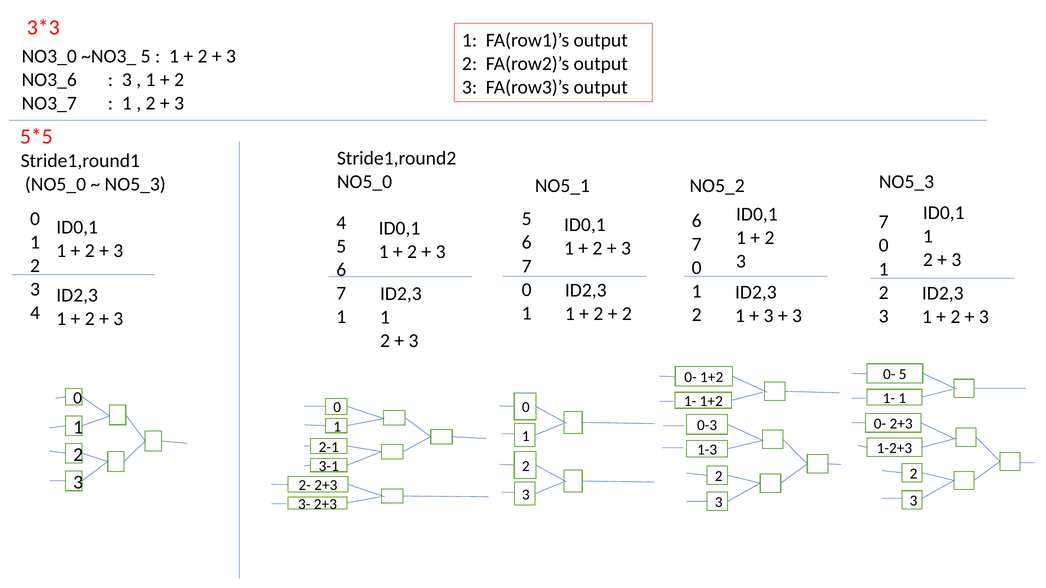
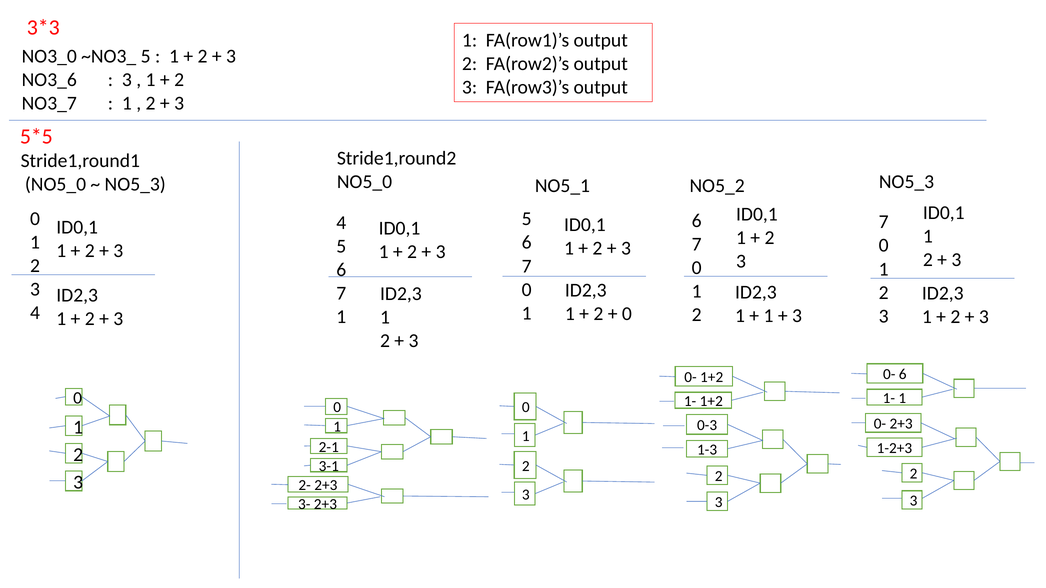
2 at (627, 314): 2 -> 0
3 at (768, 316): 3 -> 1
0- 5: 5 -> 6
